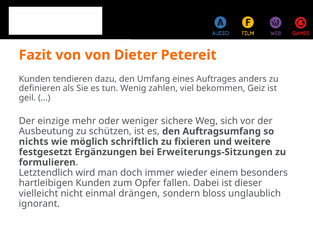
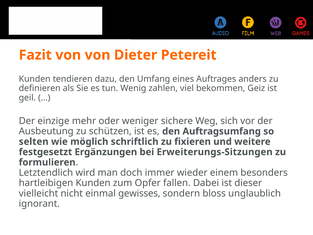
nichts: nichts -> selten
drängen: drängen -> gewisses
